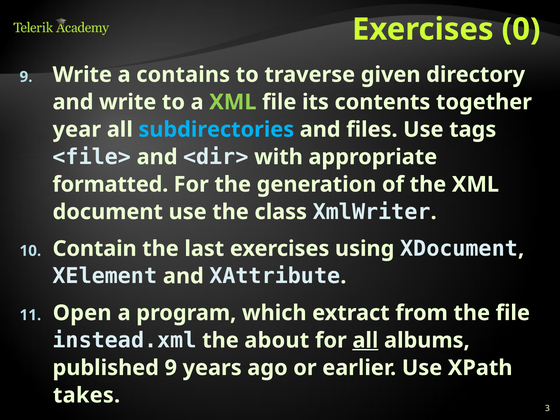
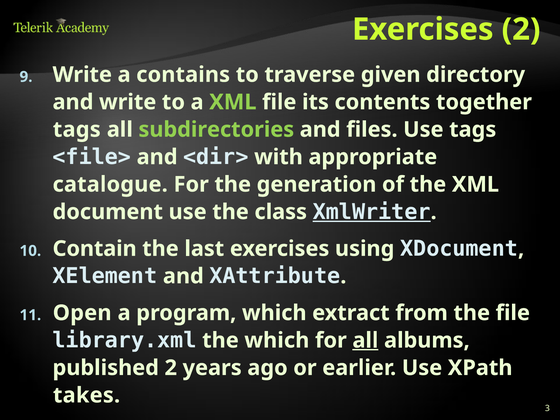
Exercises 0: 0 -> 2
year at (77, 130): year -> tags
subdirectories colour: light blue -> light green
formatted: formatted -> catalogue
XmlWriter underline: none -> present
instead.xml: instead.xml -> library.xml
the about: about -> which
published 9: 9 -> 2
